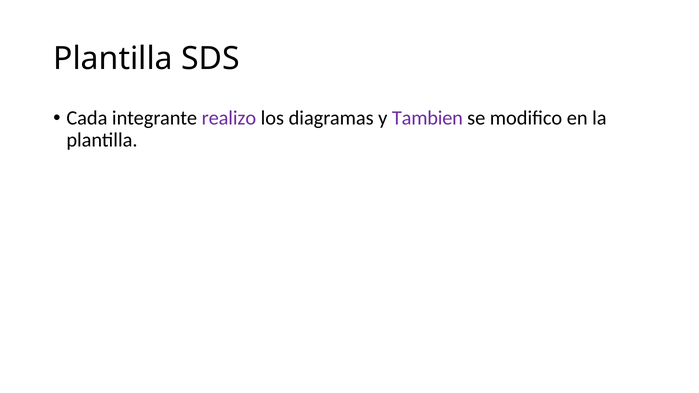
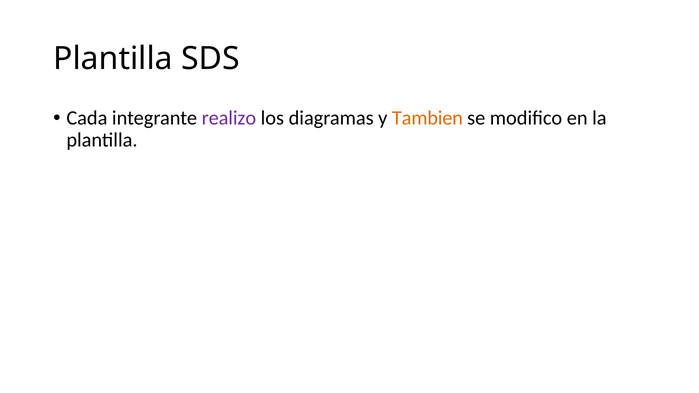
Tambien colour: purple -> orange
